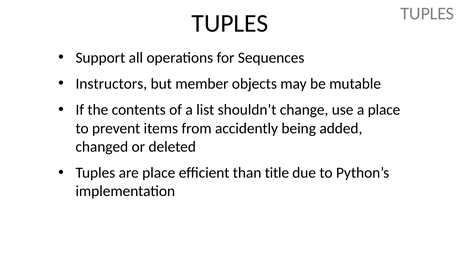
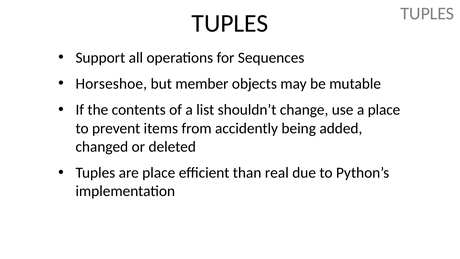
Instructors: Instructors -> Horseshoe
title: title -> real
